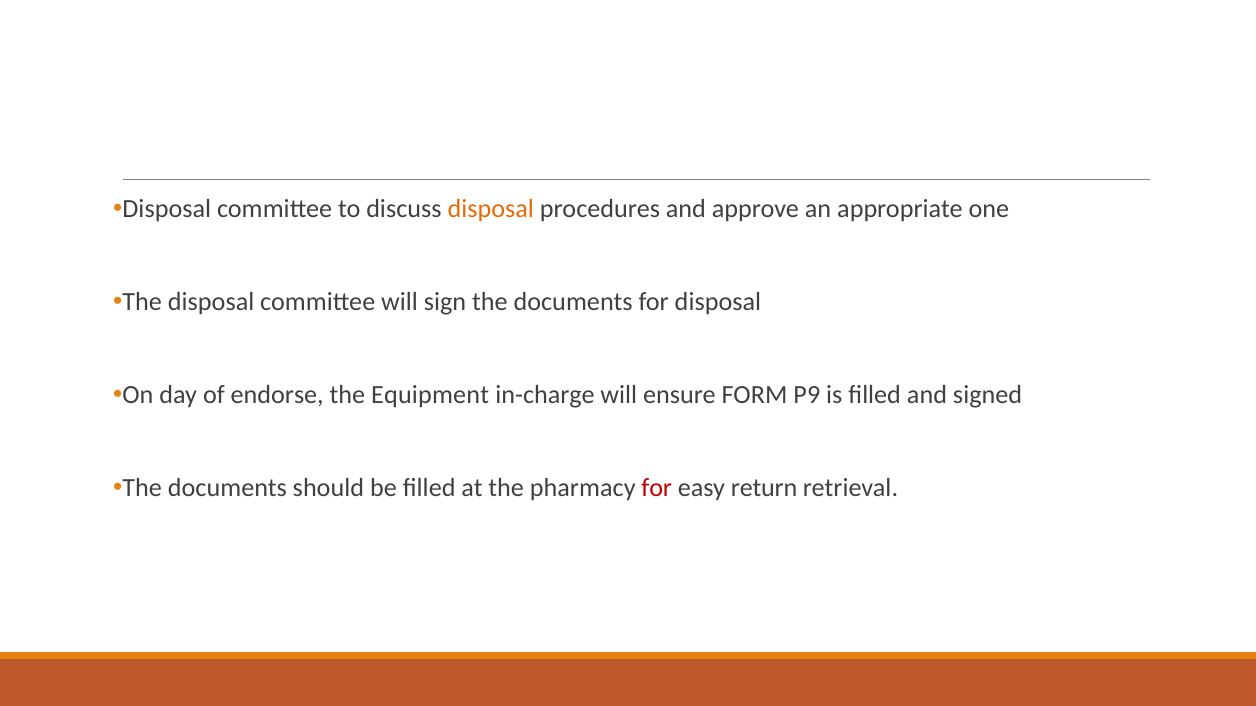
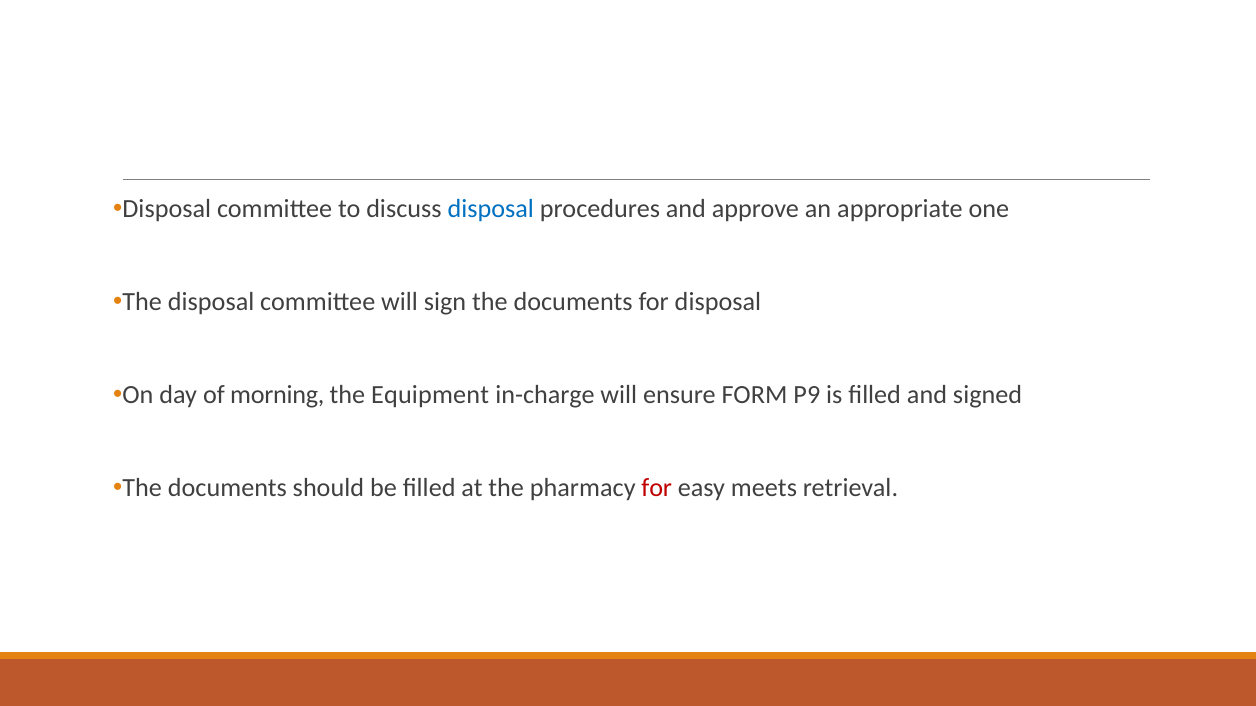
disposal at (491, 209) colour: orange -> blue
endorse: endorse -> morning
return: return -> meets
